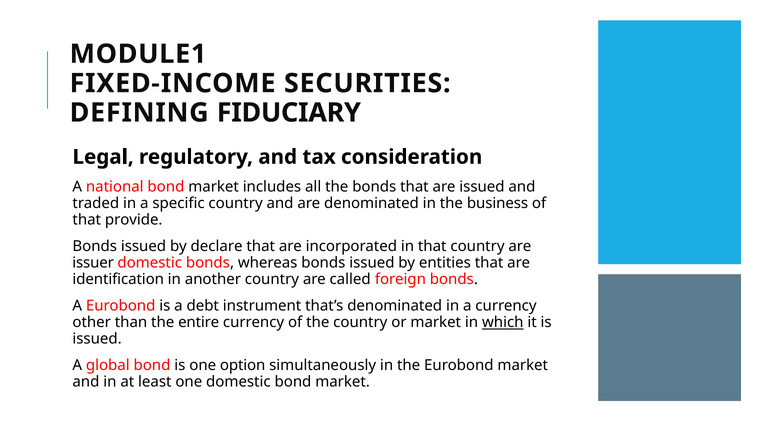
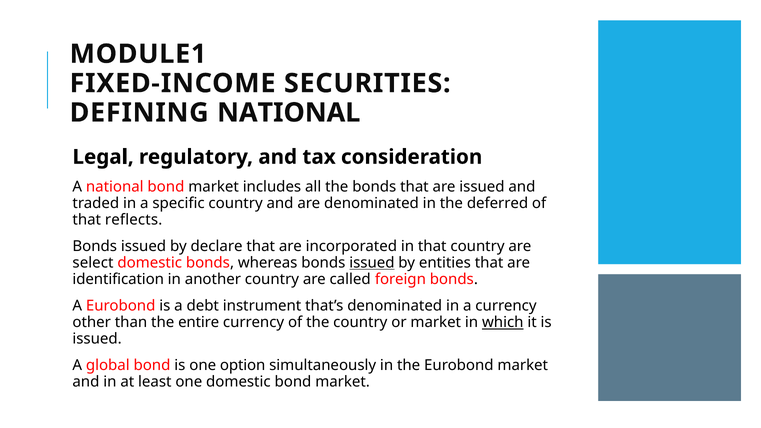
DEFINING FIDUCIARY: FIDUCIARY -> NATIONAL
business: business -> deferred
provide: provide -> reflects
issuer: issuer -> select
issued at (372, 263) underline: none -> present
